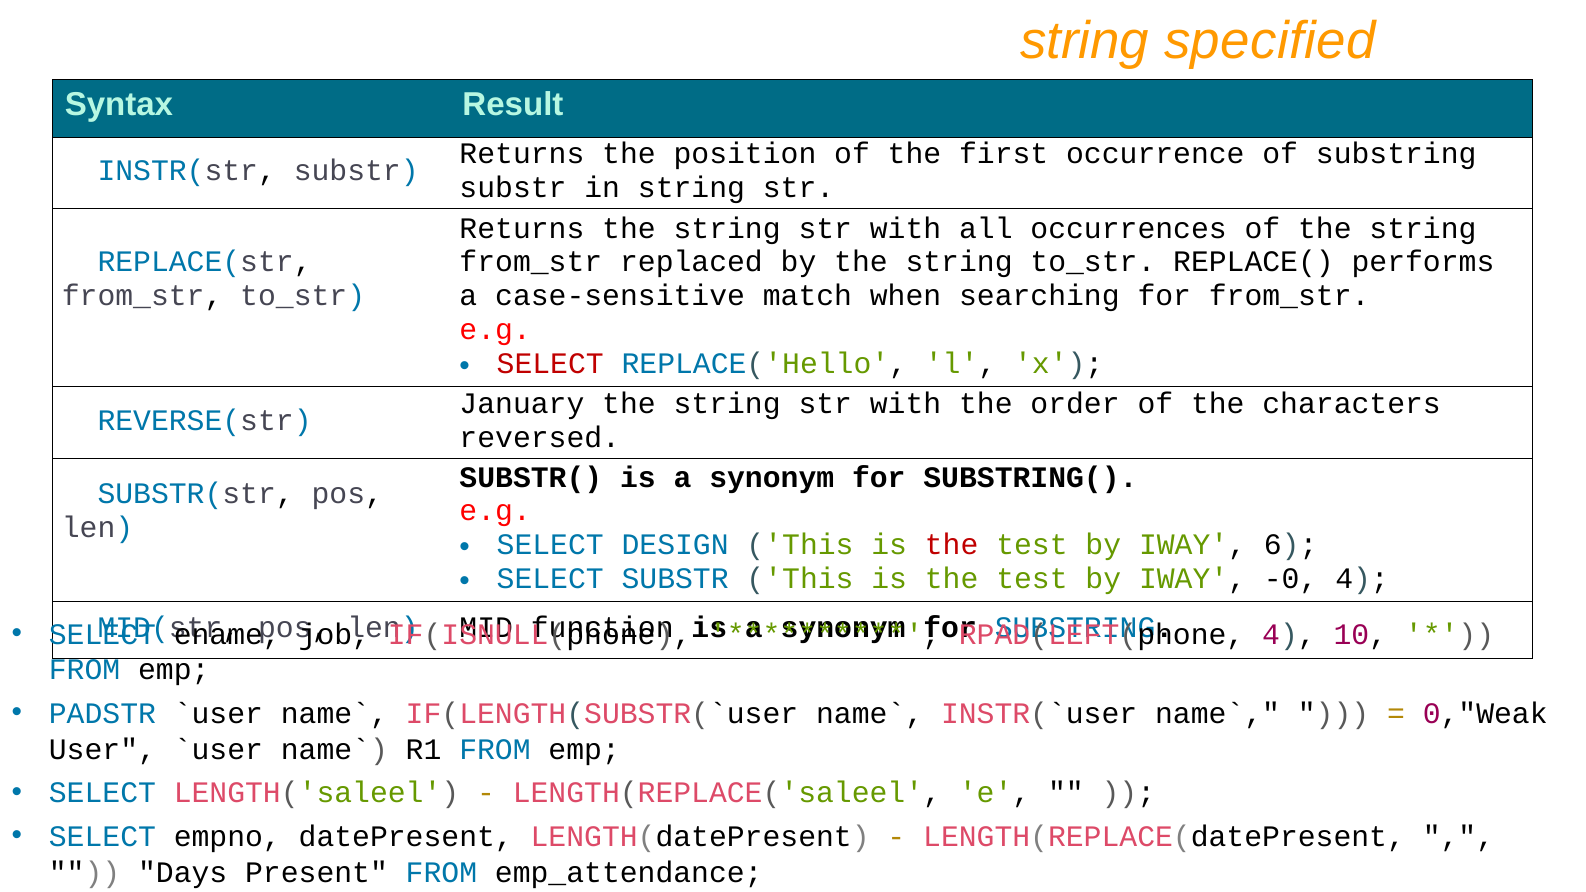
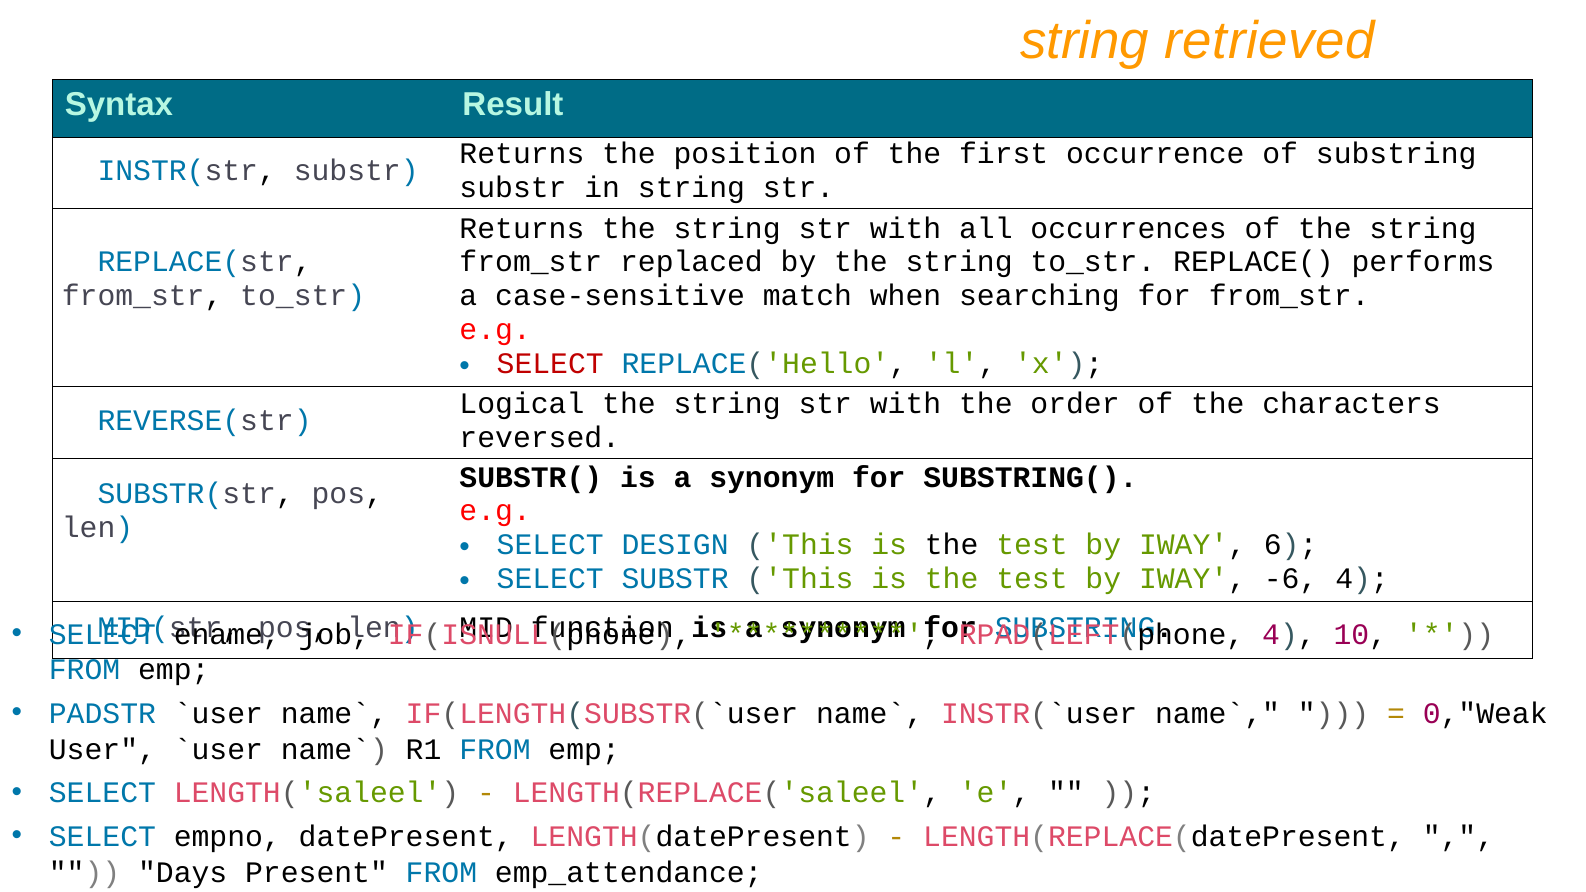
specified: specified -> retrieved
January: January -> Logical
the at (952, 545) colour: red -> black
-0: -0 -> -6
